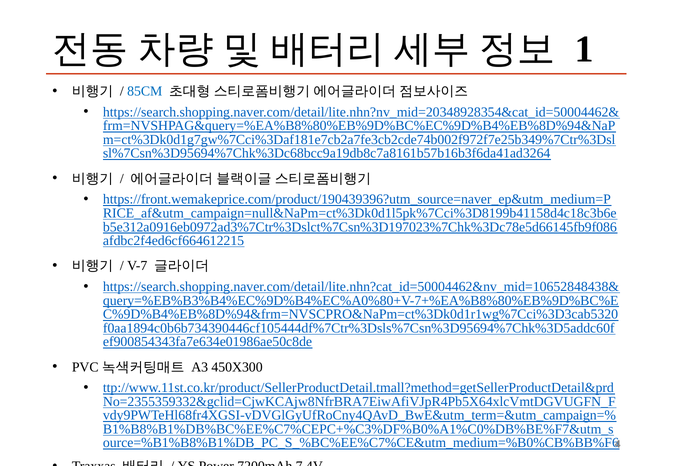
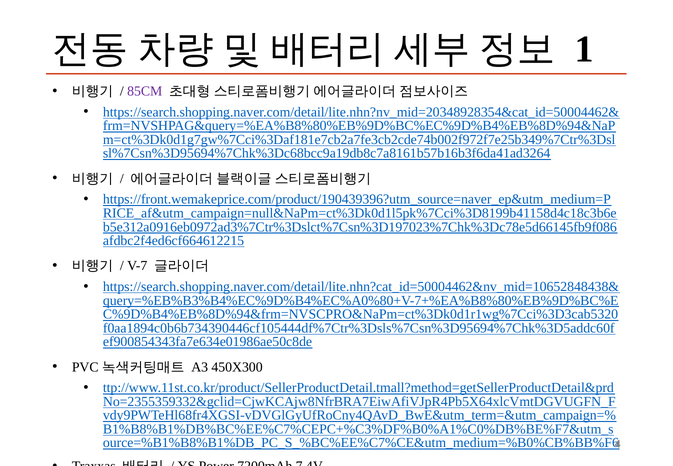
85CM colour: blue -> purple
